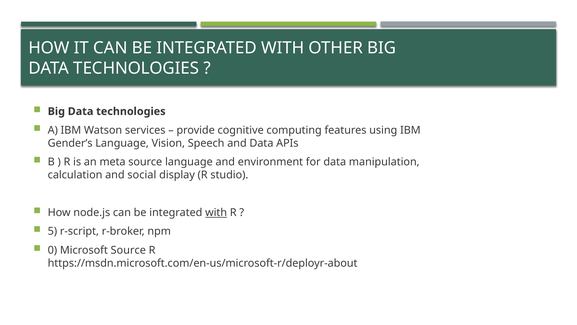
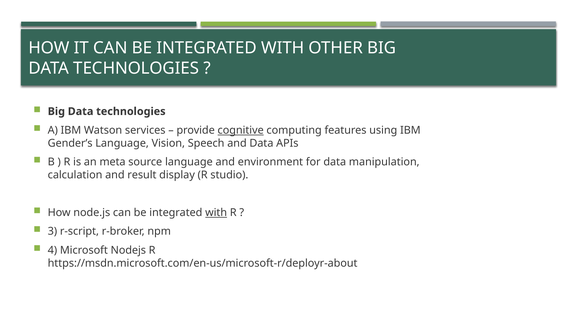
cognitive underline: none -> present
social: social -> result
5: 5 -> 3
0: 0 -> 4
Microsoft Source: Source -> Nodejs
